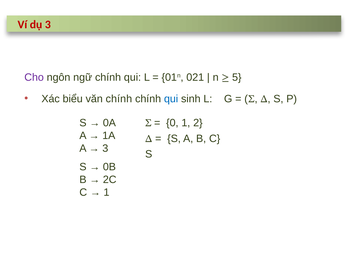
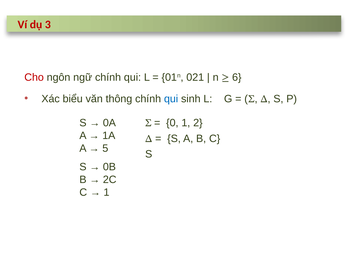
Cho colour: purple -> red
5: 5 -> 6
văn chính: chính -> thông
3 at (105, 148): 3 -> 5
